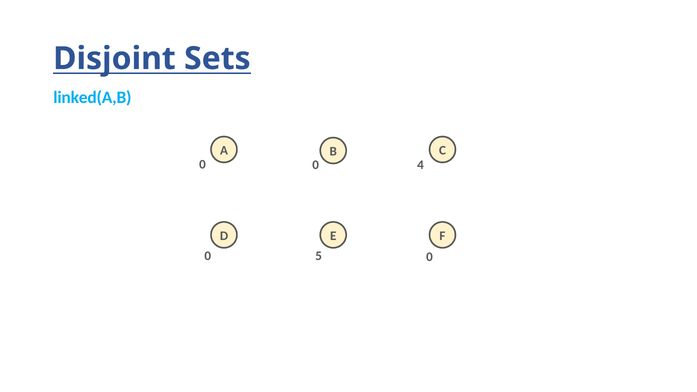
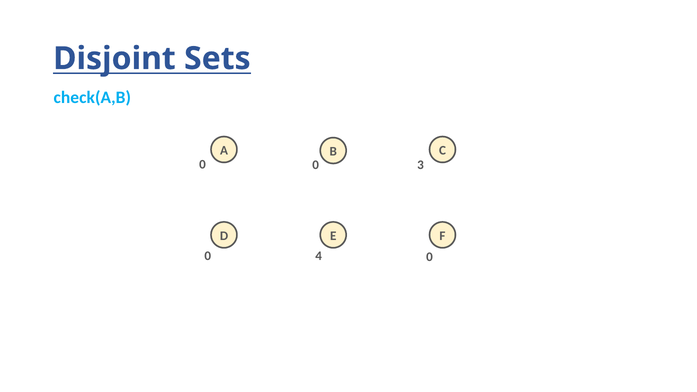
linked(A,B: linked(A,B -> check(A,B
4: 4 -> 3
5: 5 -> 4
